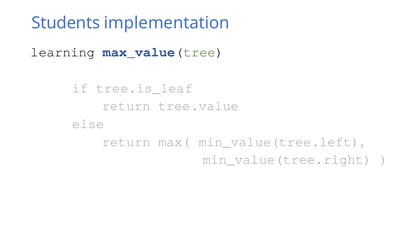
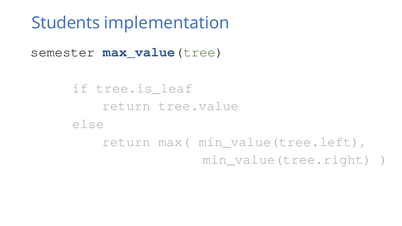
learning: learning -> semester
